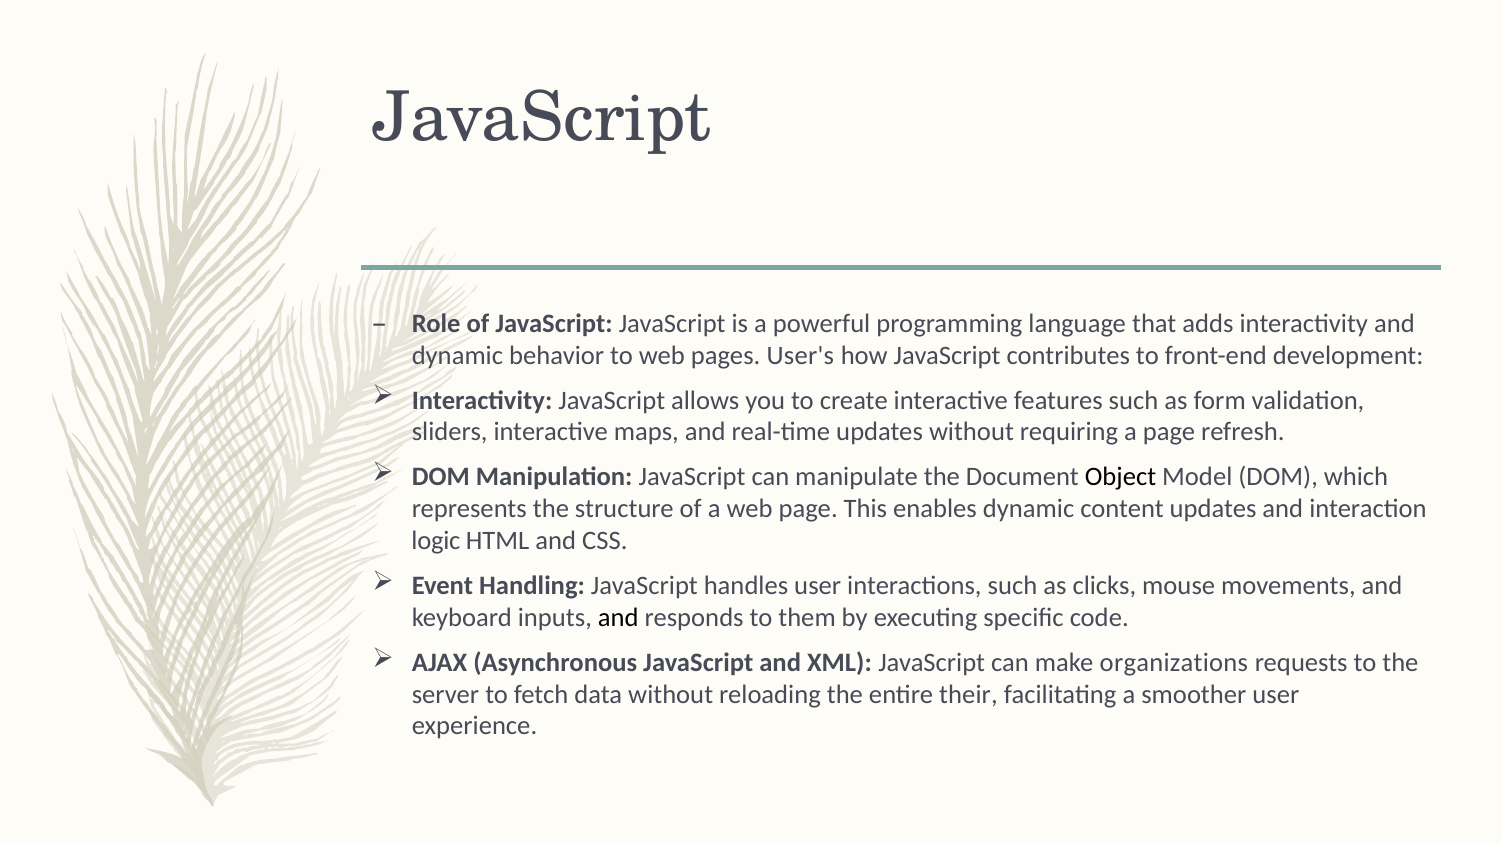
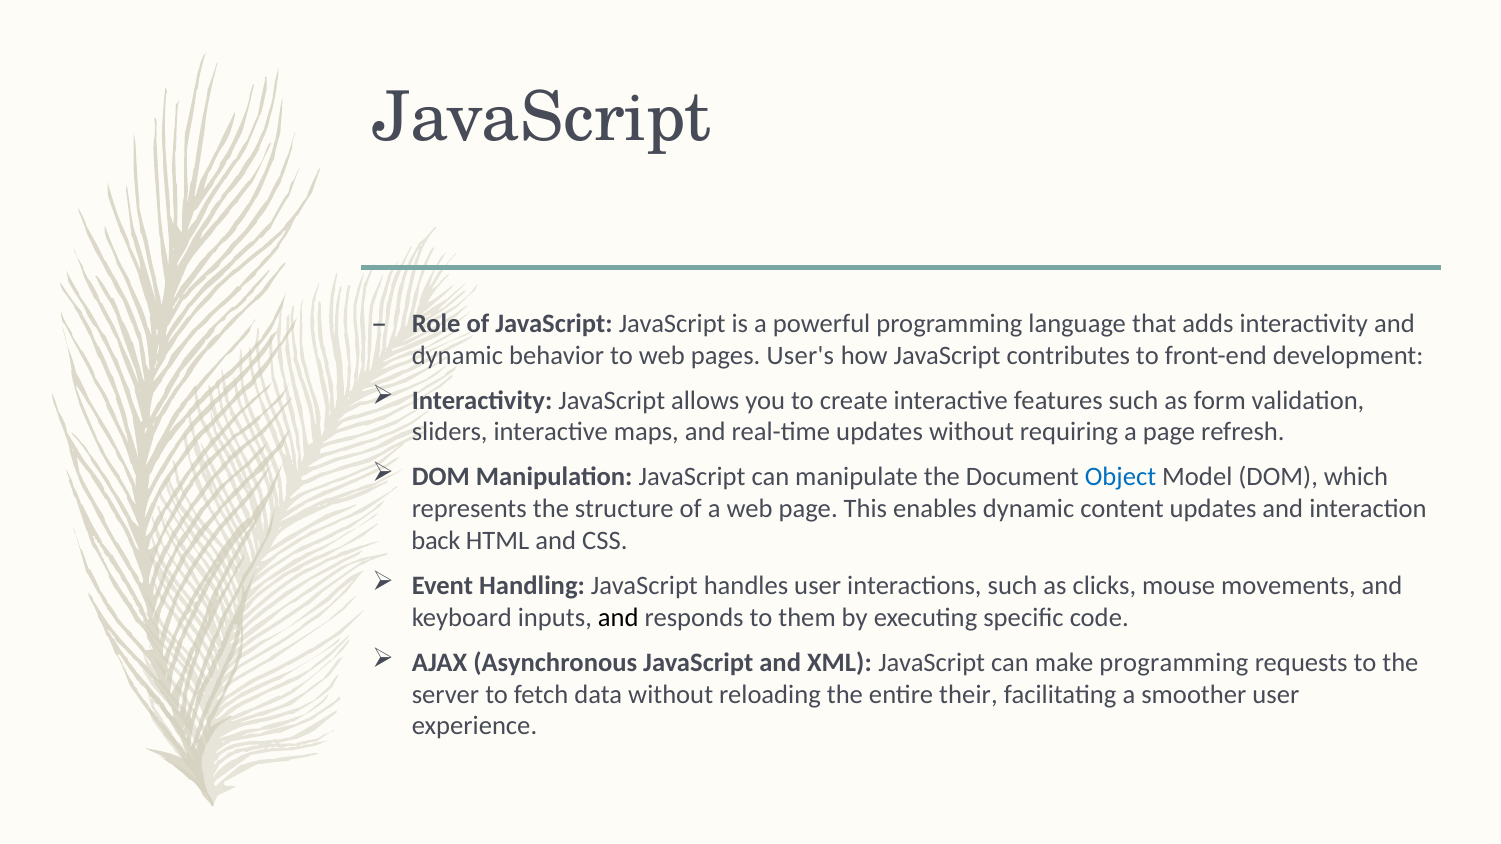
Object colour: black -> blue
logic: logic -> back
make organizations: organizations -> programming
